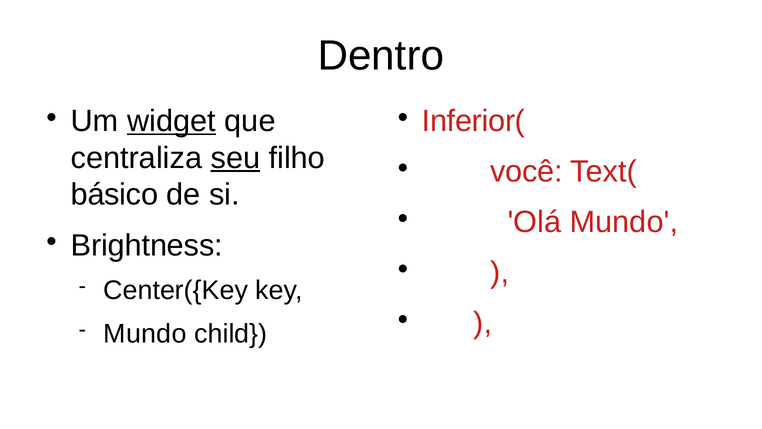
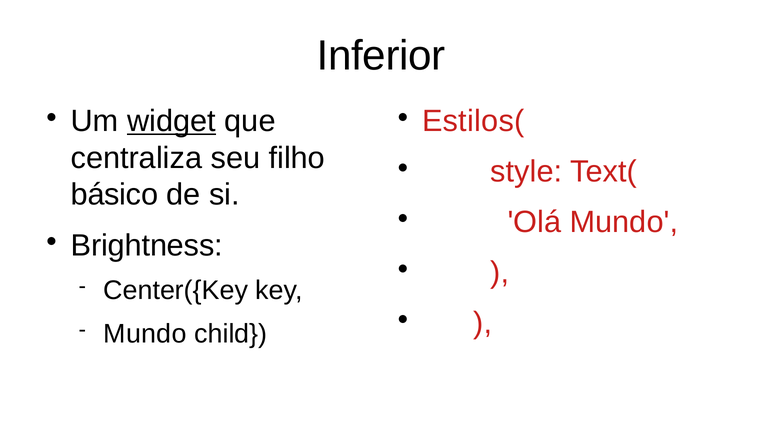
Dentro: Dentro -> Inferior
Inferior(: Inferior( -> Estilos(
seu underline: present -> none
você: você -> style
